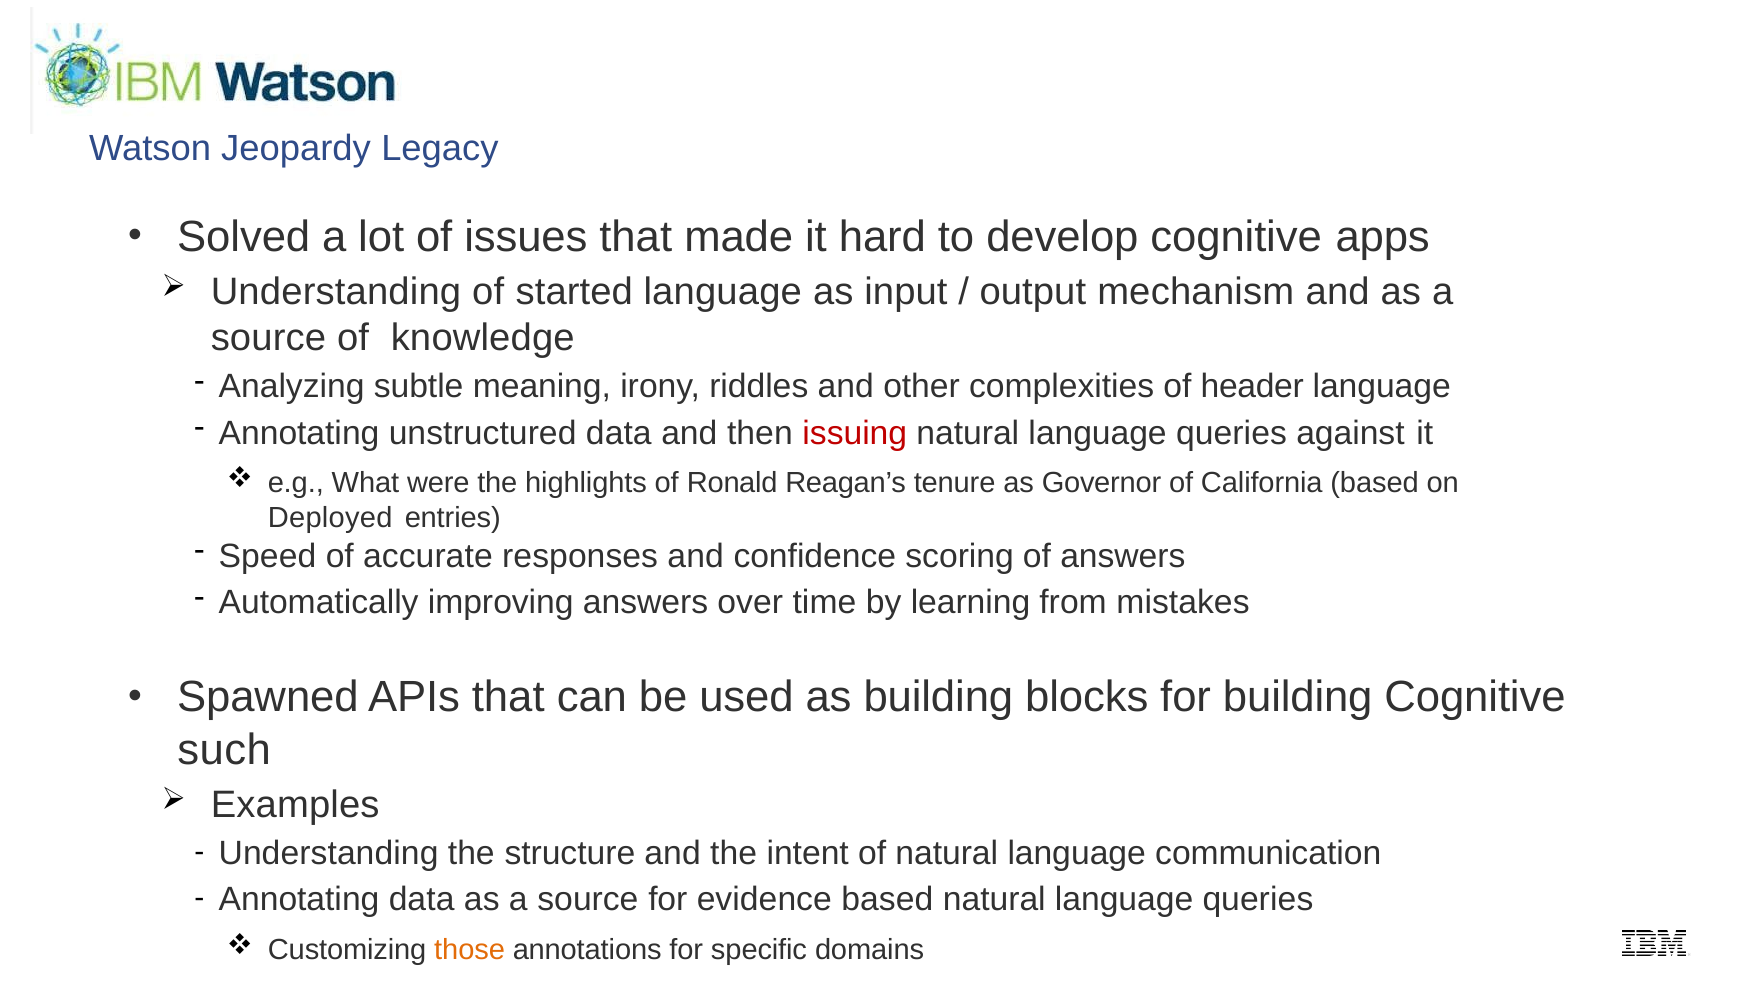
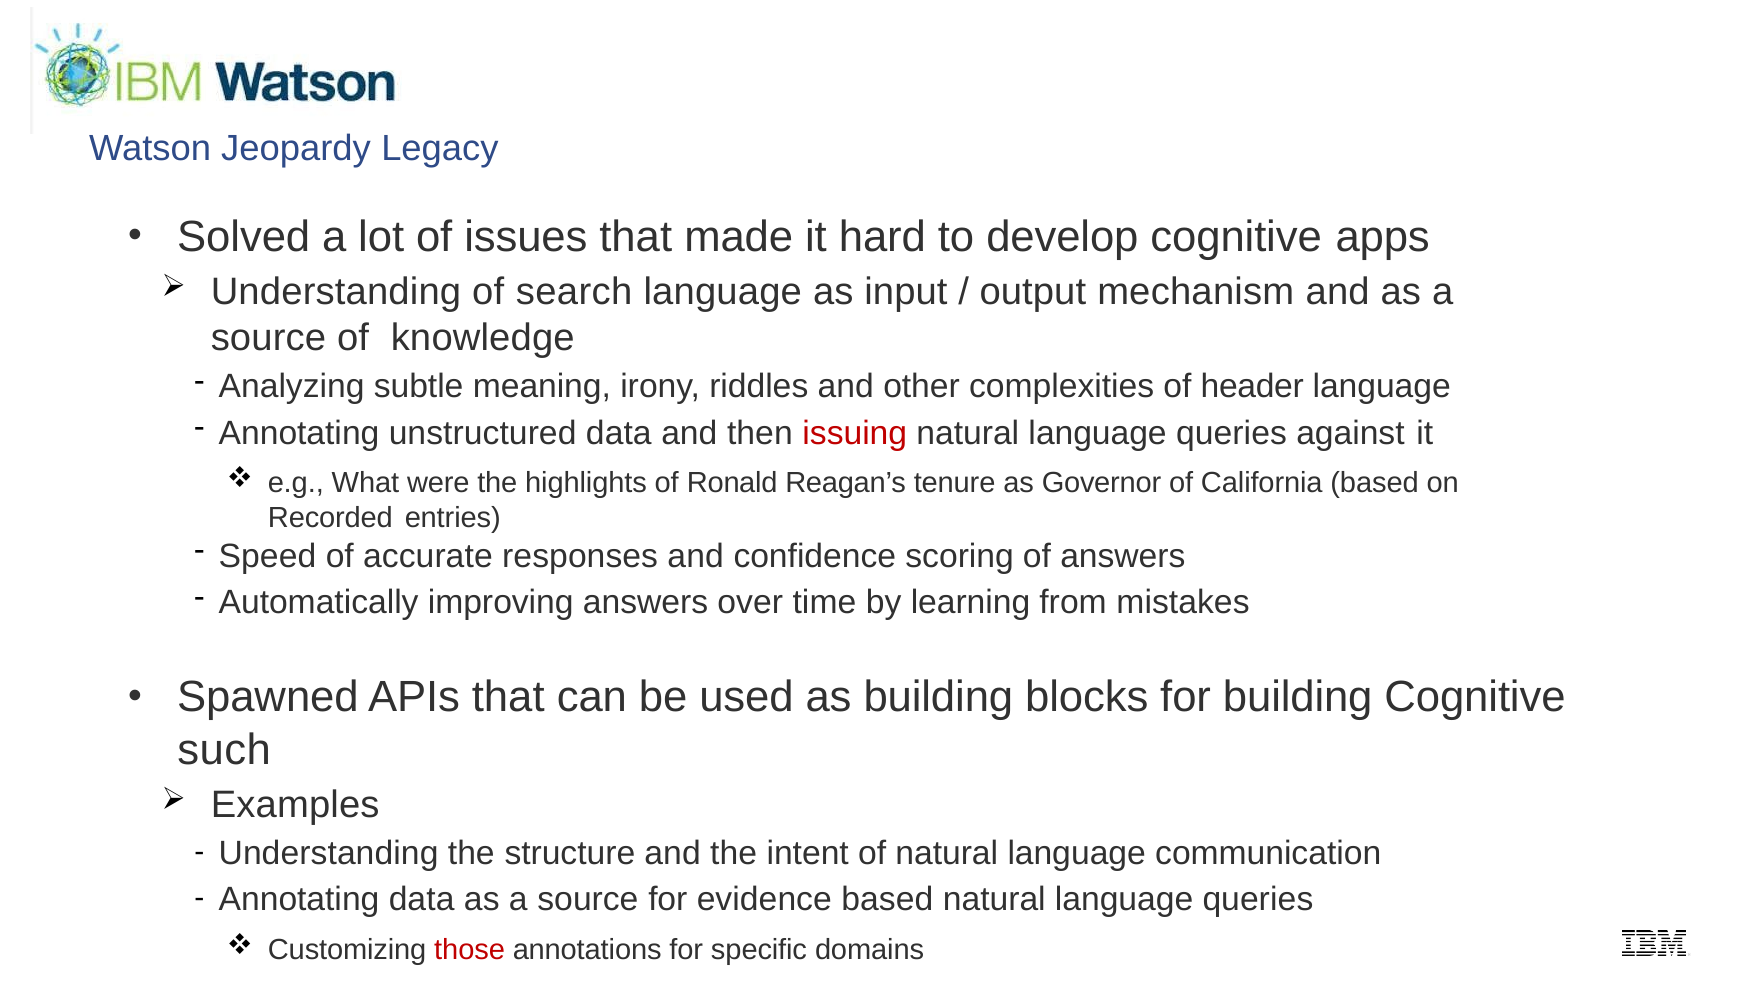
started: started -> search
Deployed: Deployed -> Recorded
those colour: orange -> red
